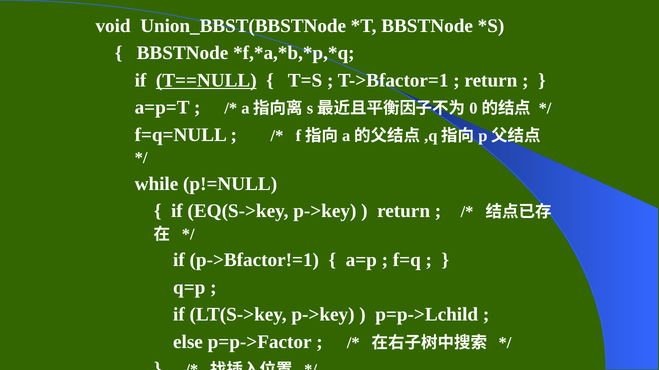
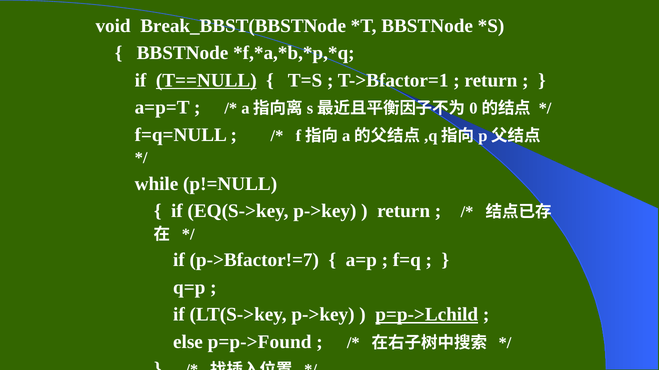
Union_BBST(BBSTNode: Union_BBST(BBSTNode -> Break_BBST(BBSTNode
p->Bfactor!=1: p->Bfactor!=1 -> p->Bfactor!=7
p=p->Lchild underline: none -> present
p=p->Factor: p=p->Factor -> p=p->Found
